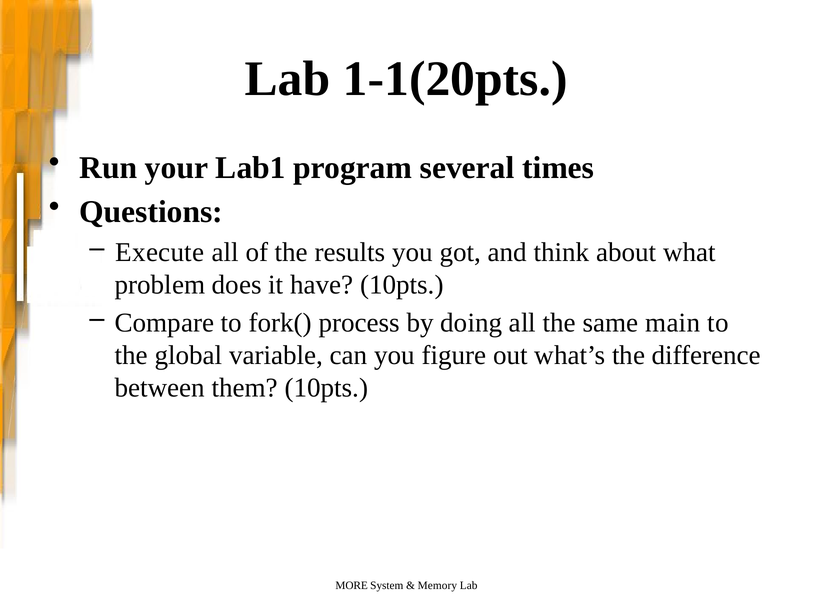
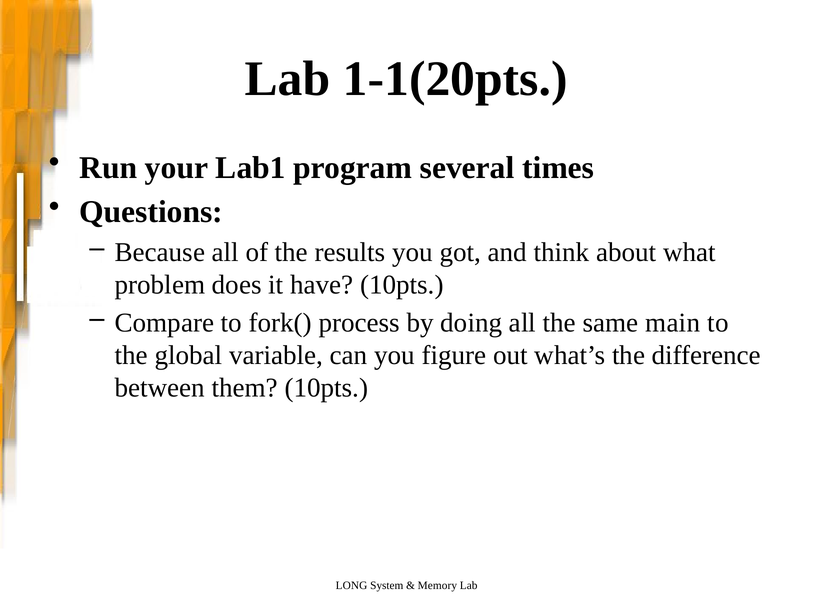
Execute: Execute -> Because
MORE: MORE -> LONG
